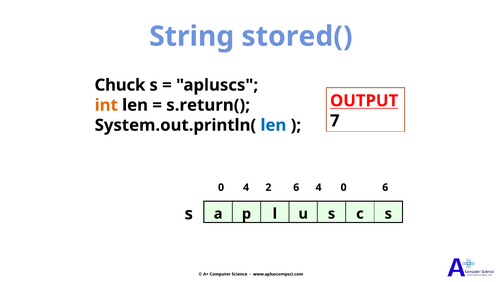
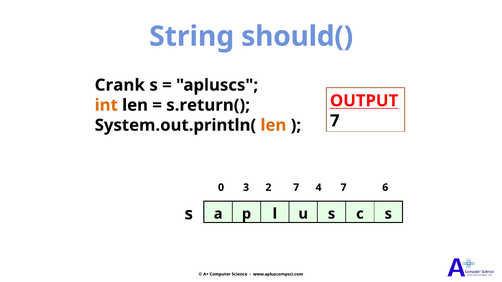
stored(: stored( -> should(
Chuck: Chuck -> Crank
len at (273, 125) colour: blue -> orange
0 4: 4 -> 3
2 6: 6 -> 7
4 0: 0 -> 7
